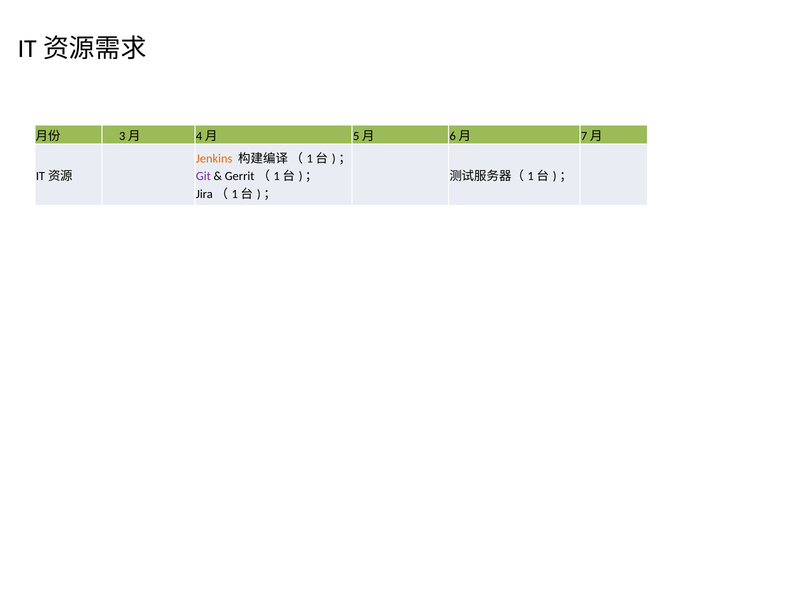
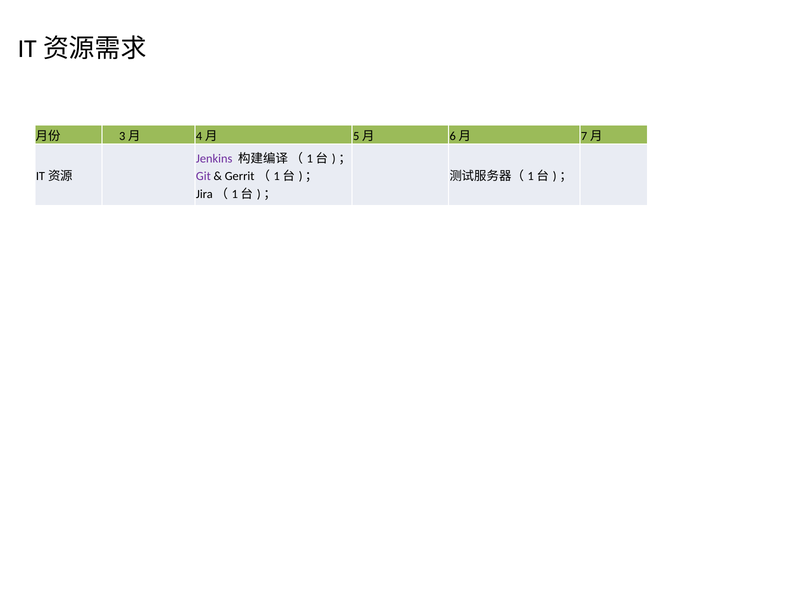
Jenkins colour: orange -> purple
